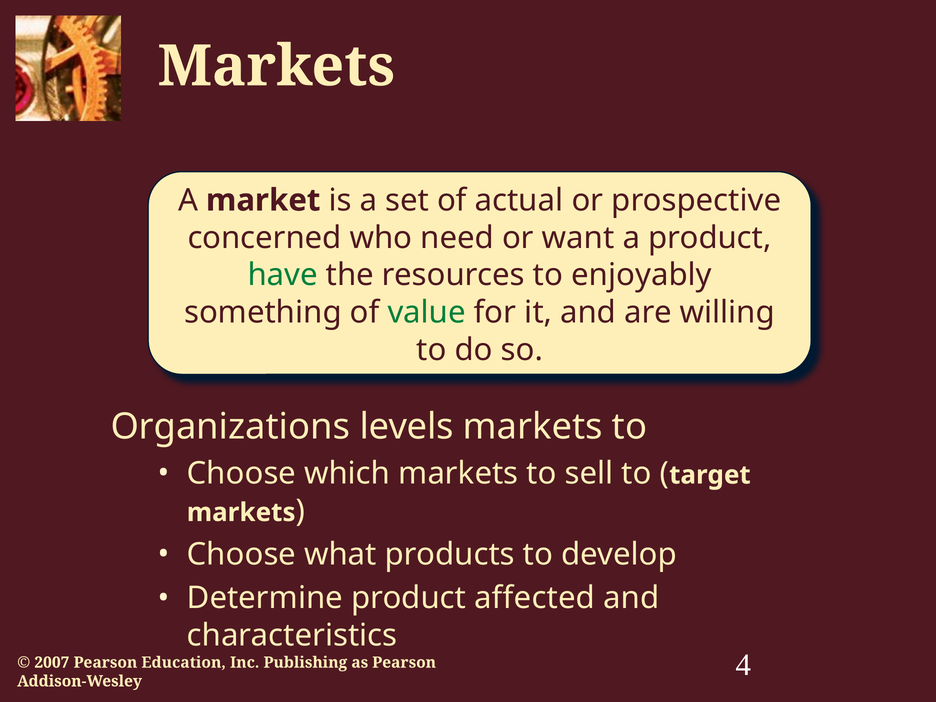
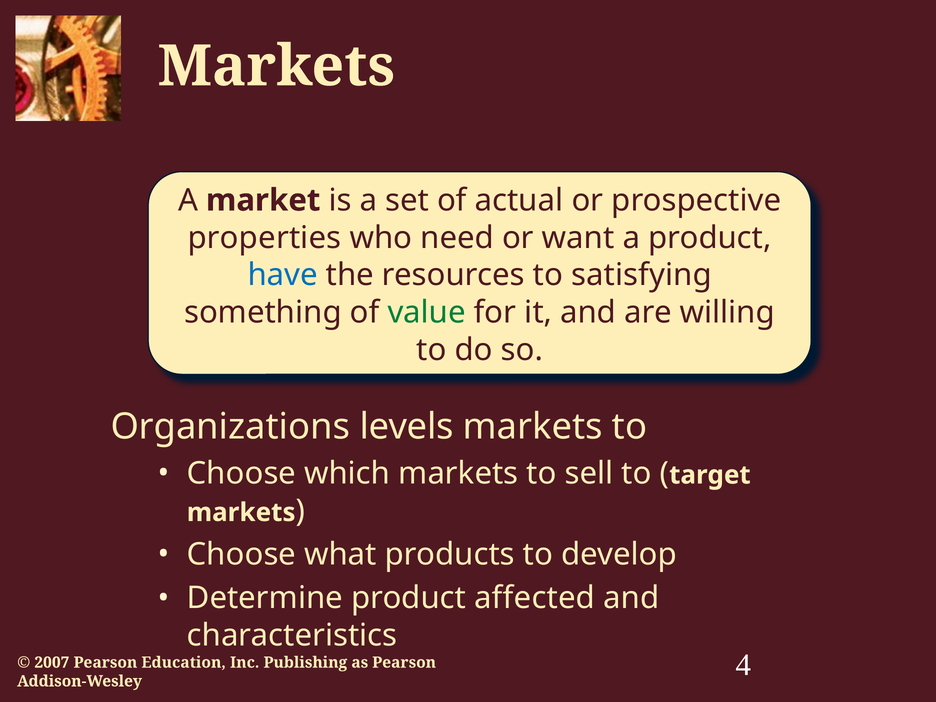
concerned: concerned -> properties
have colour: green -> blue
enjoyably: enjoyably -> satisfying
